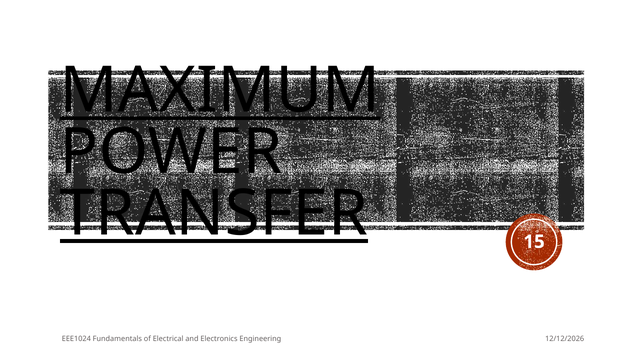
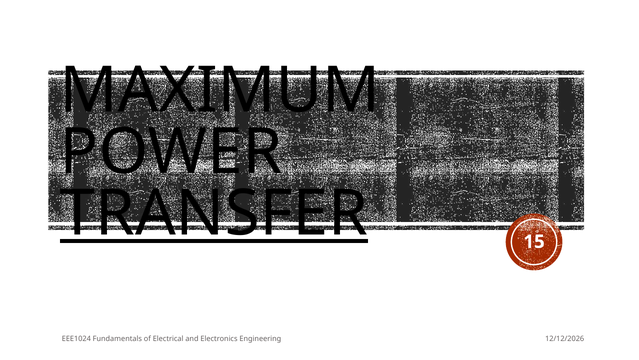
MAXIMUM underline: present -> none
